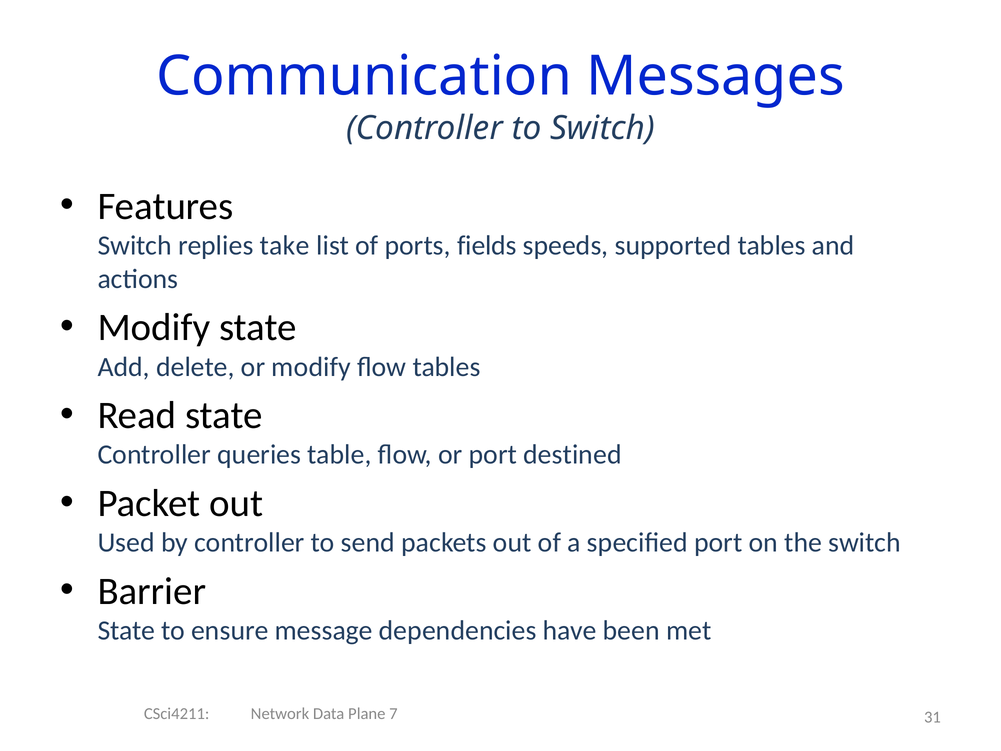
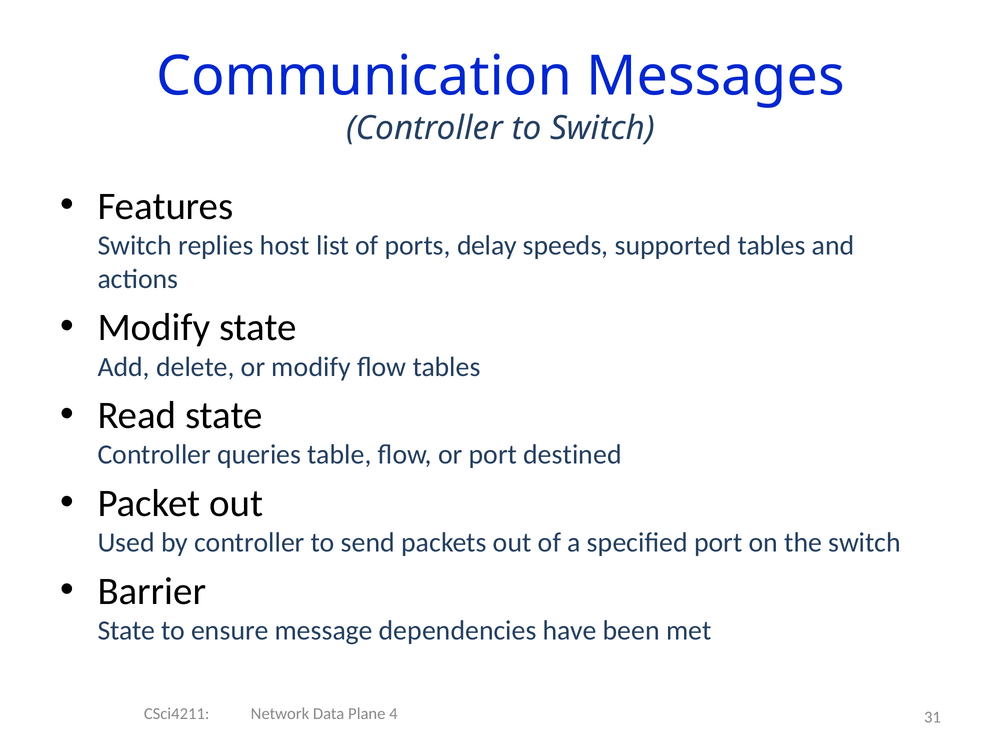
take: take -> host
fields: fields -> delay
7: 7 -> 4
